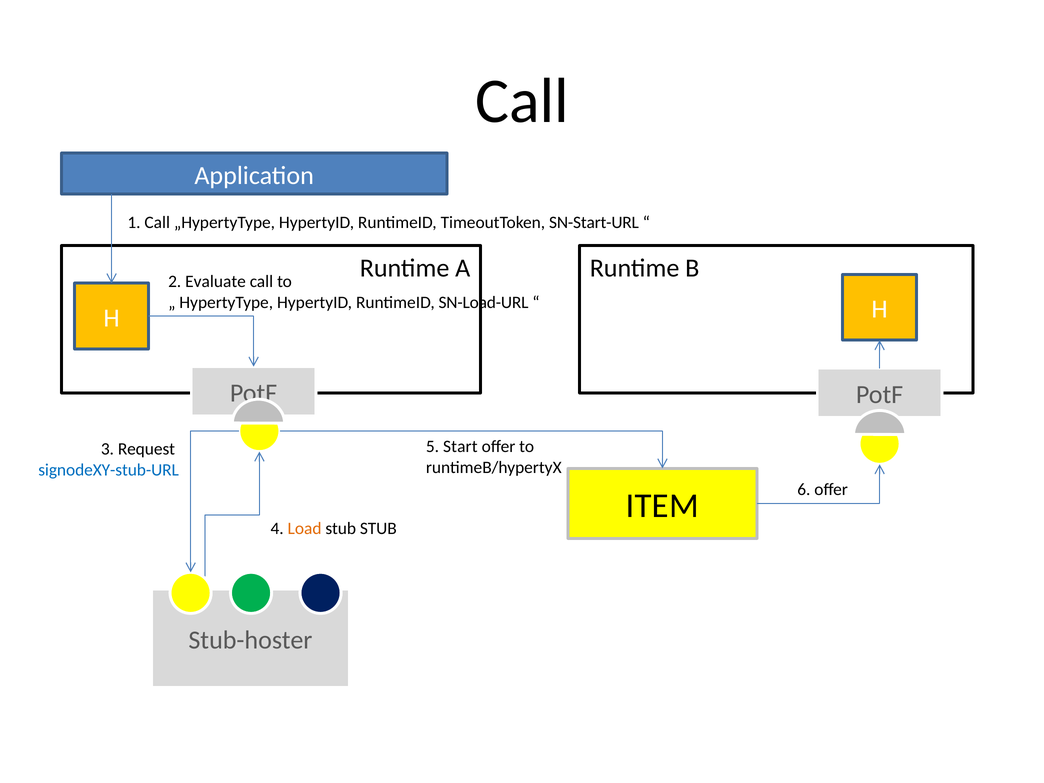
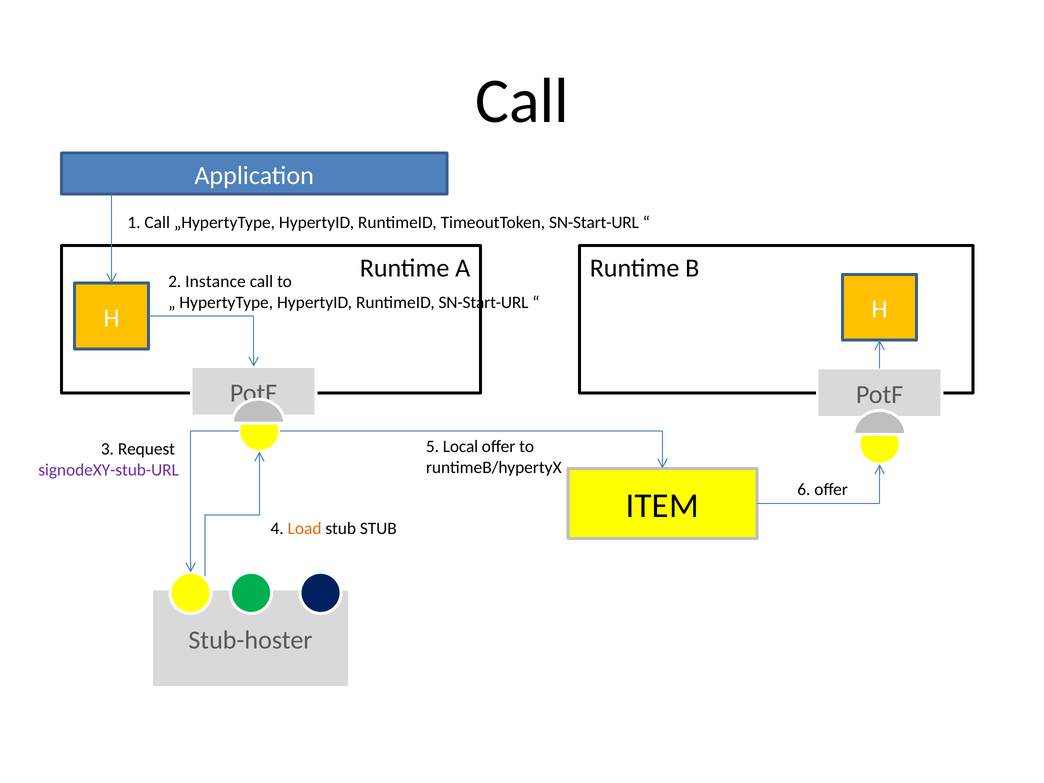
Evaluate: Evaluate -> Instance
RuntimeID SN-Load-URL: SN-Load-URL -> SN-Start-URL
Start: Start -> Local
signodeXY-stub-URL colour: blue -> purple
